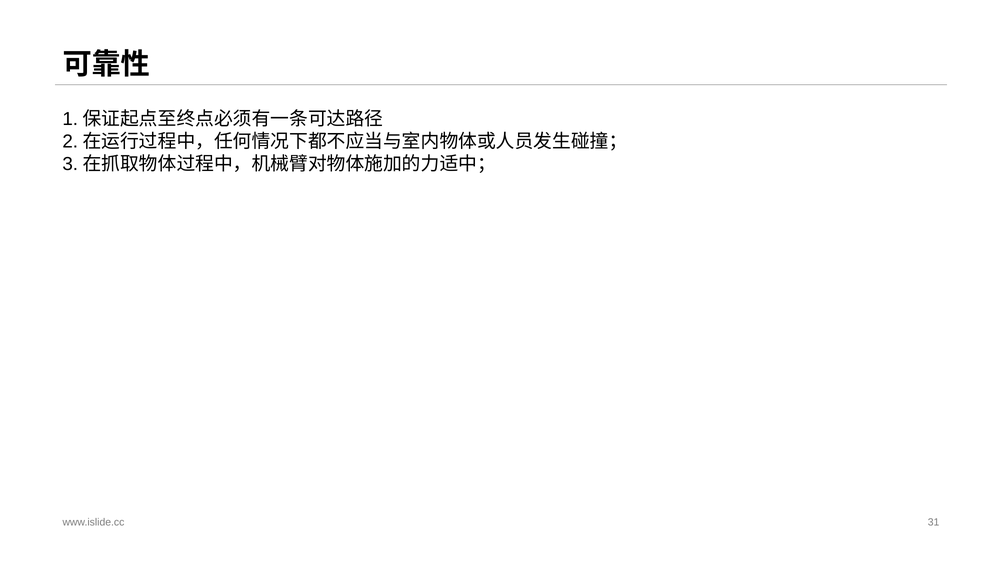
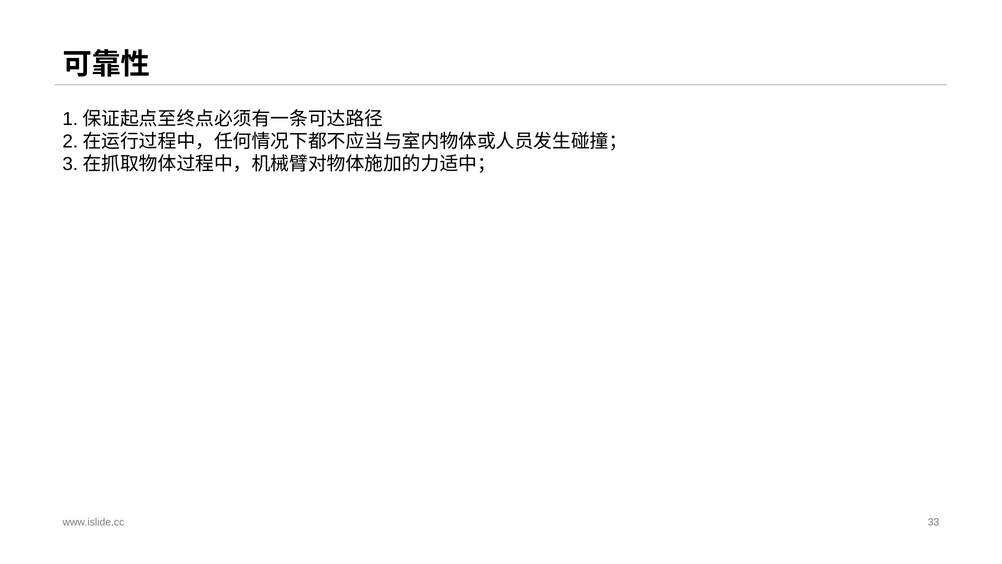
31: 31 -> 33
